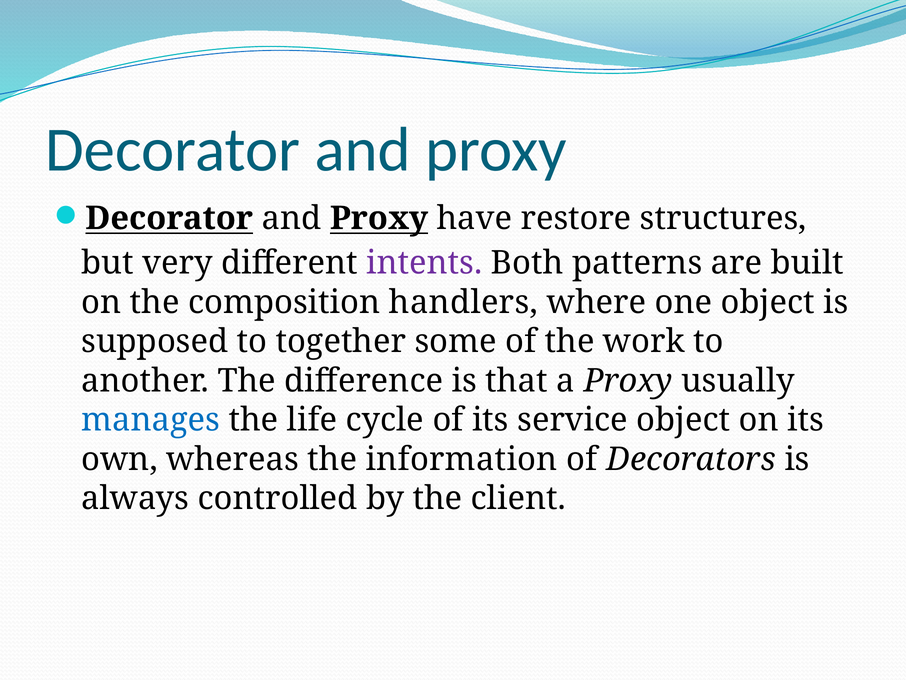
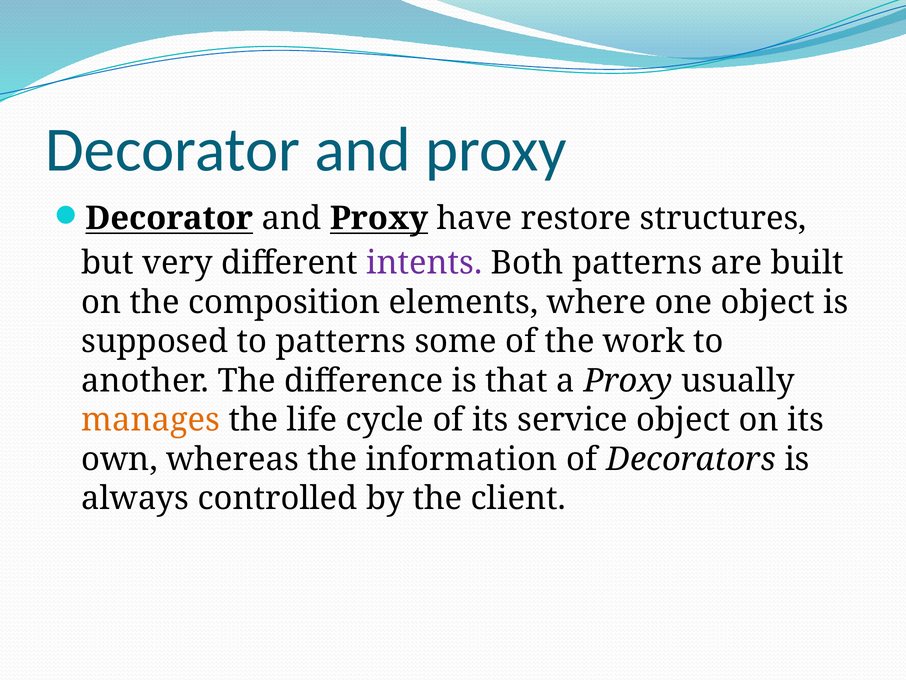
handlers: handlers -> elements
to together: together -> patterns
manages colour: blue -> orange
